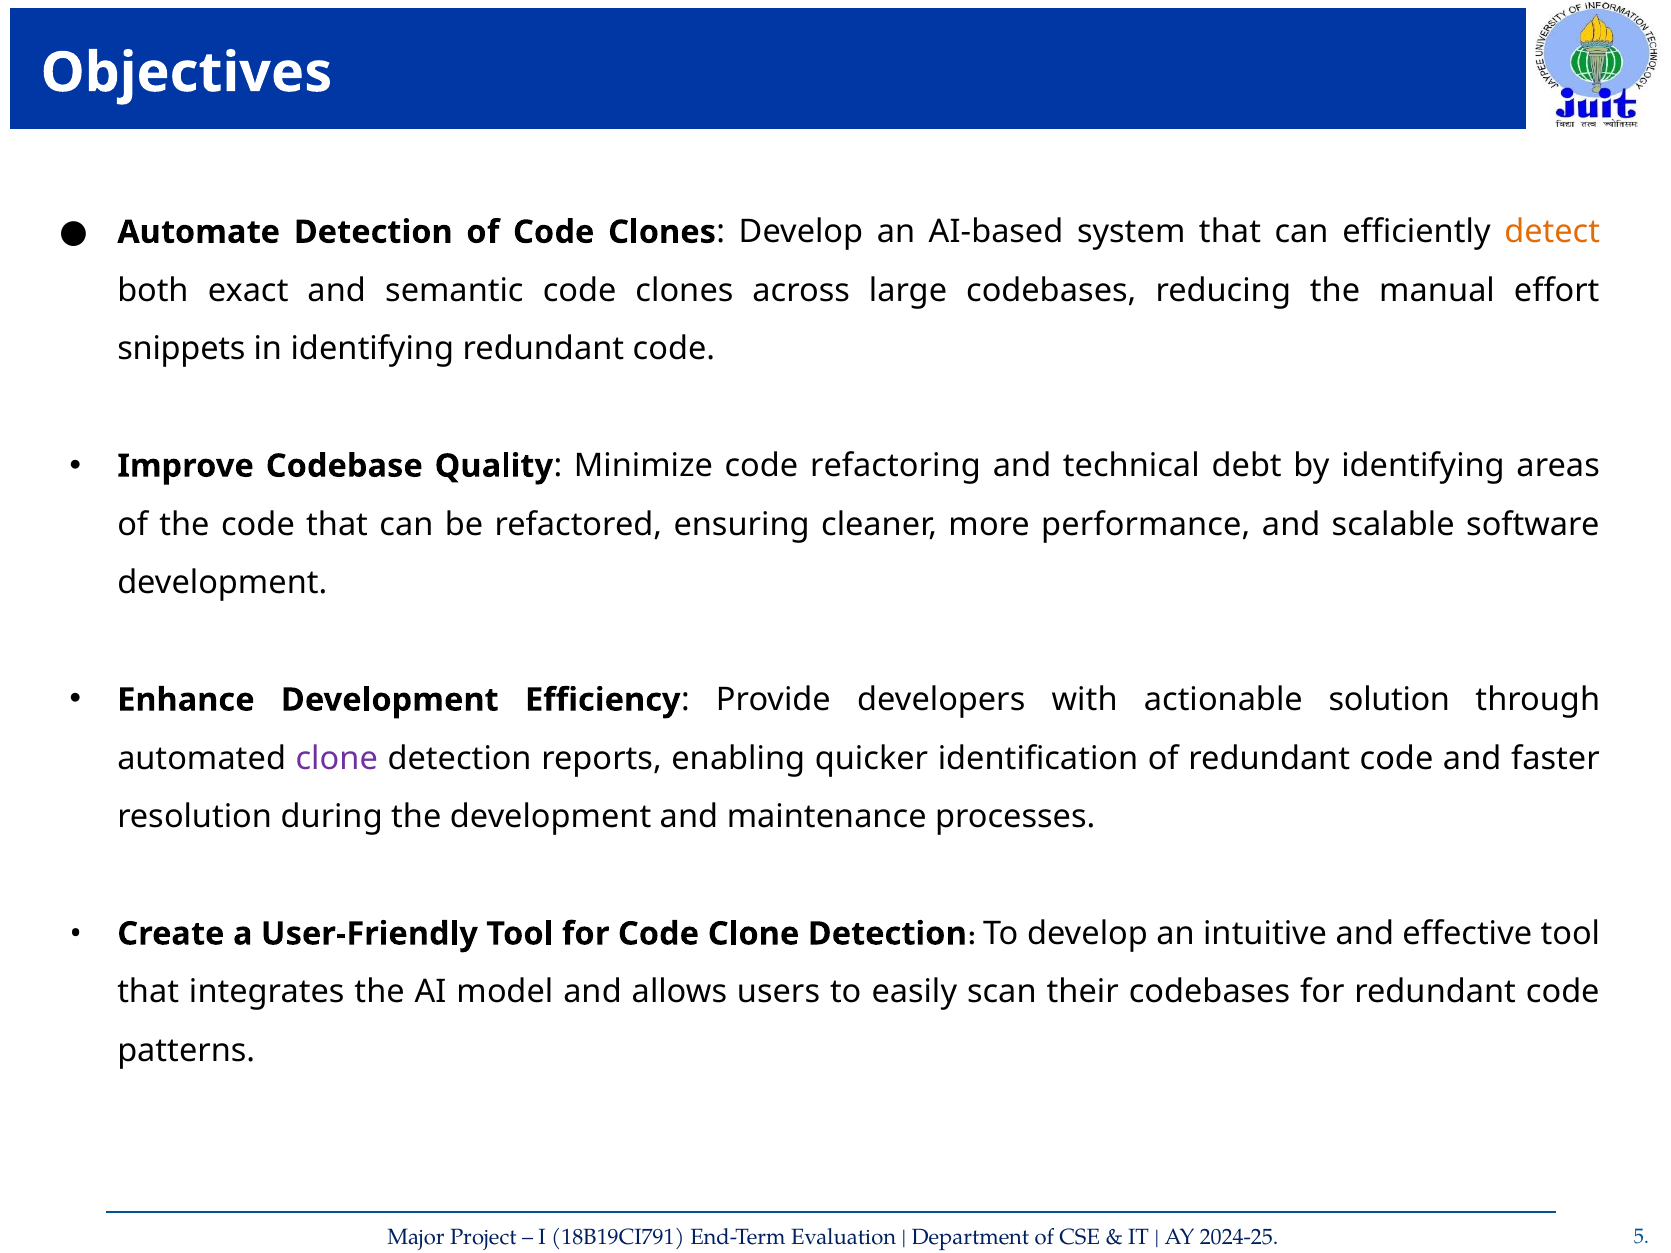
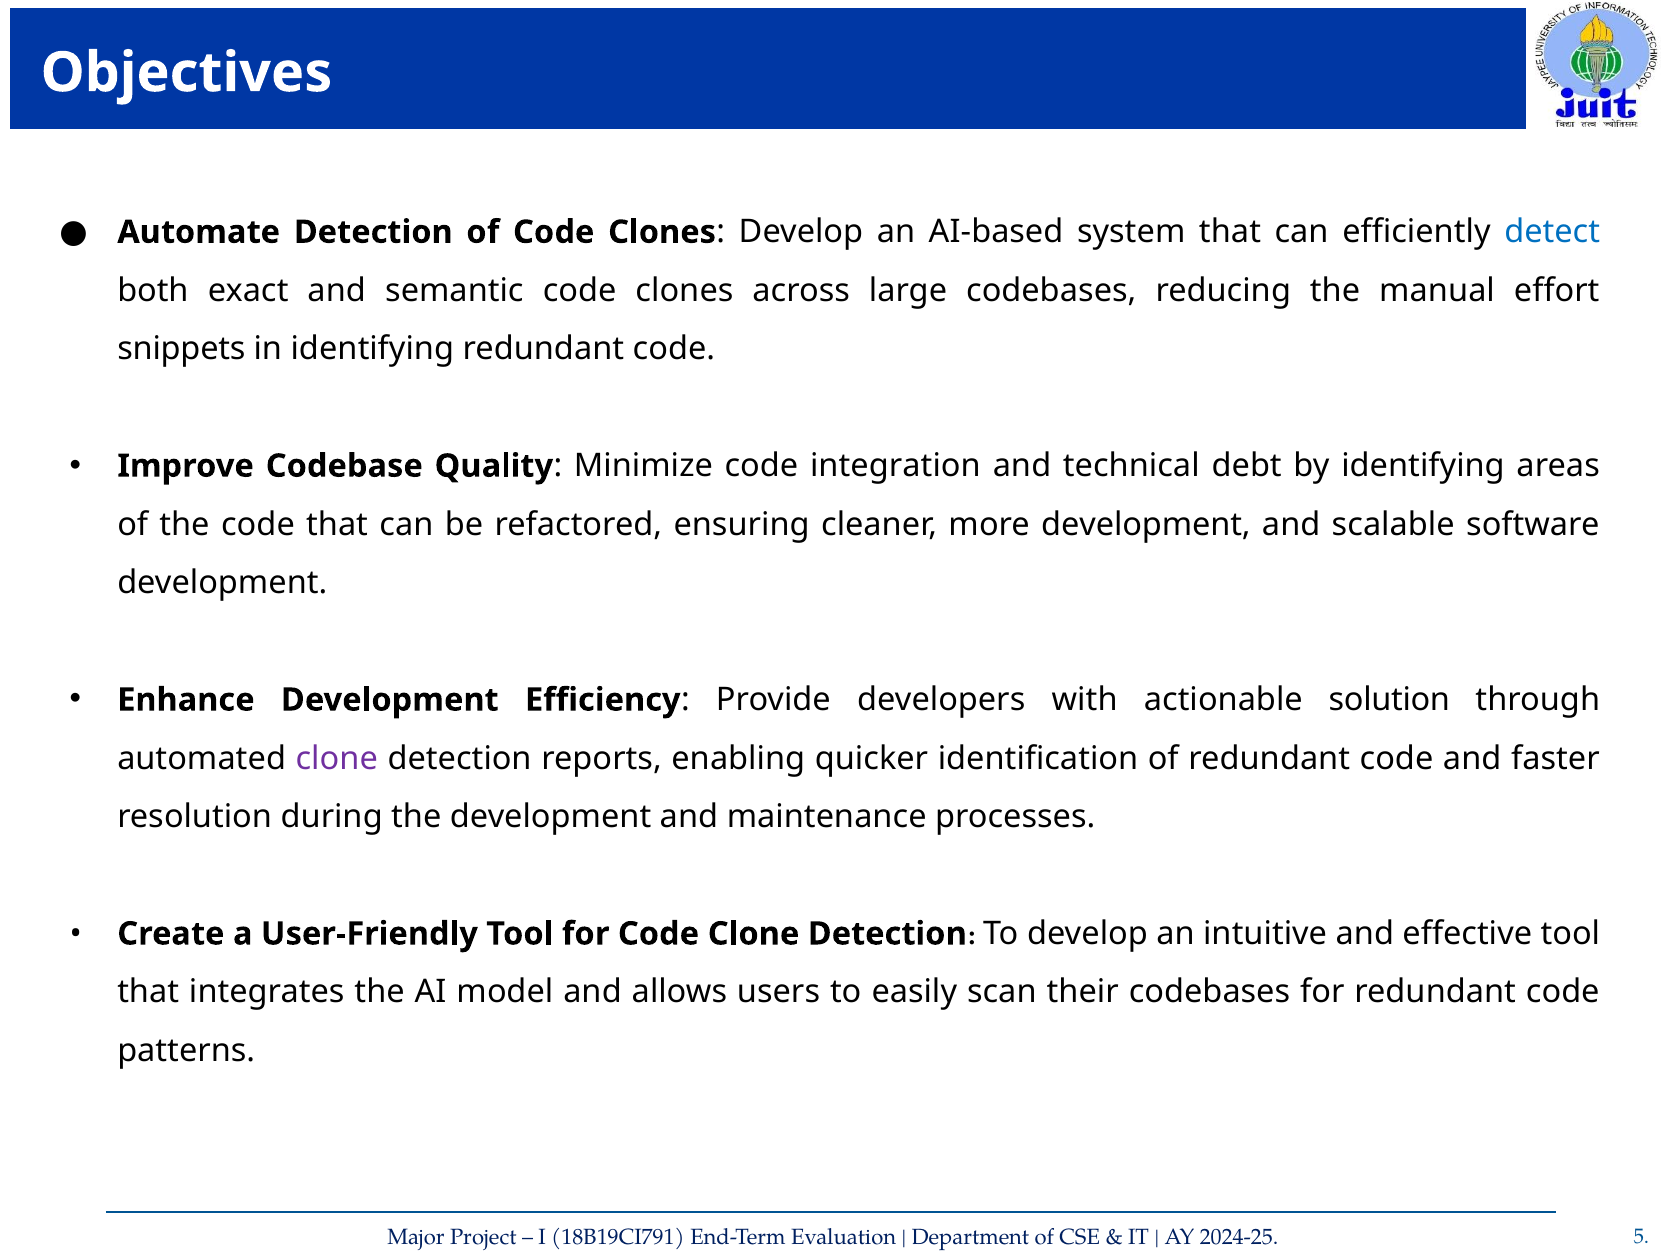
detect colour: orange -> blue
refactoring: refactoring -> integration
more performance: performance -> development
